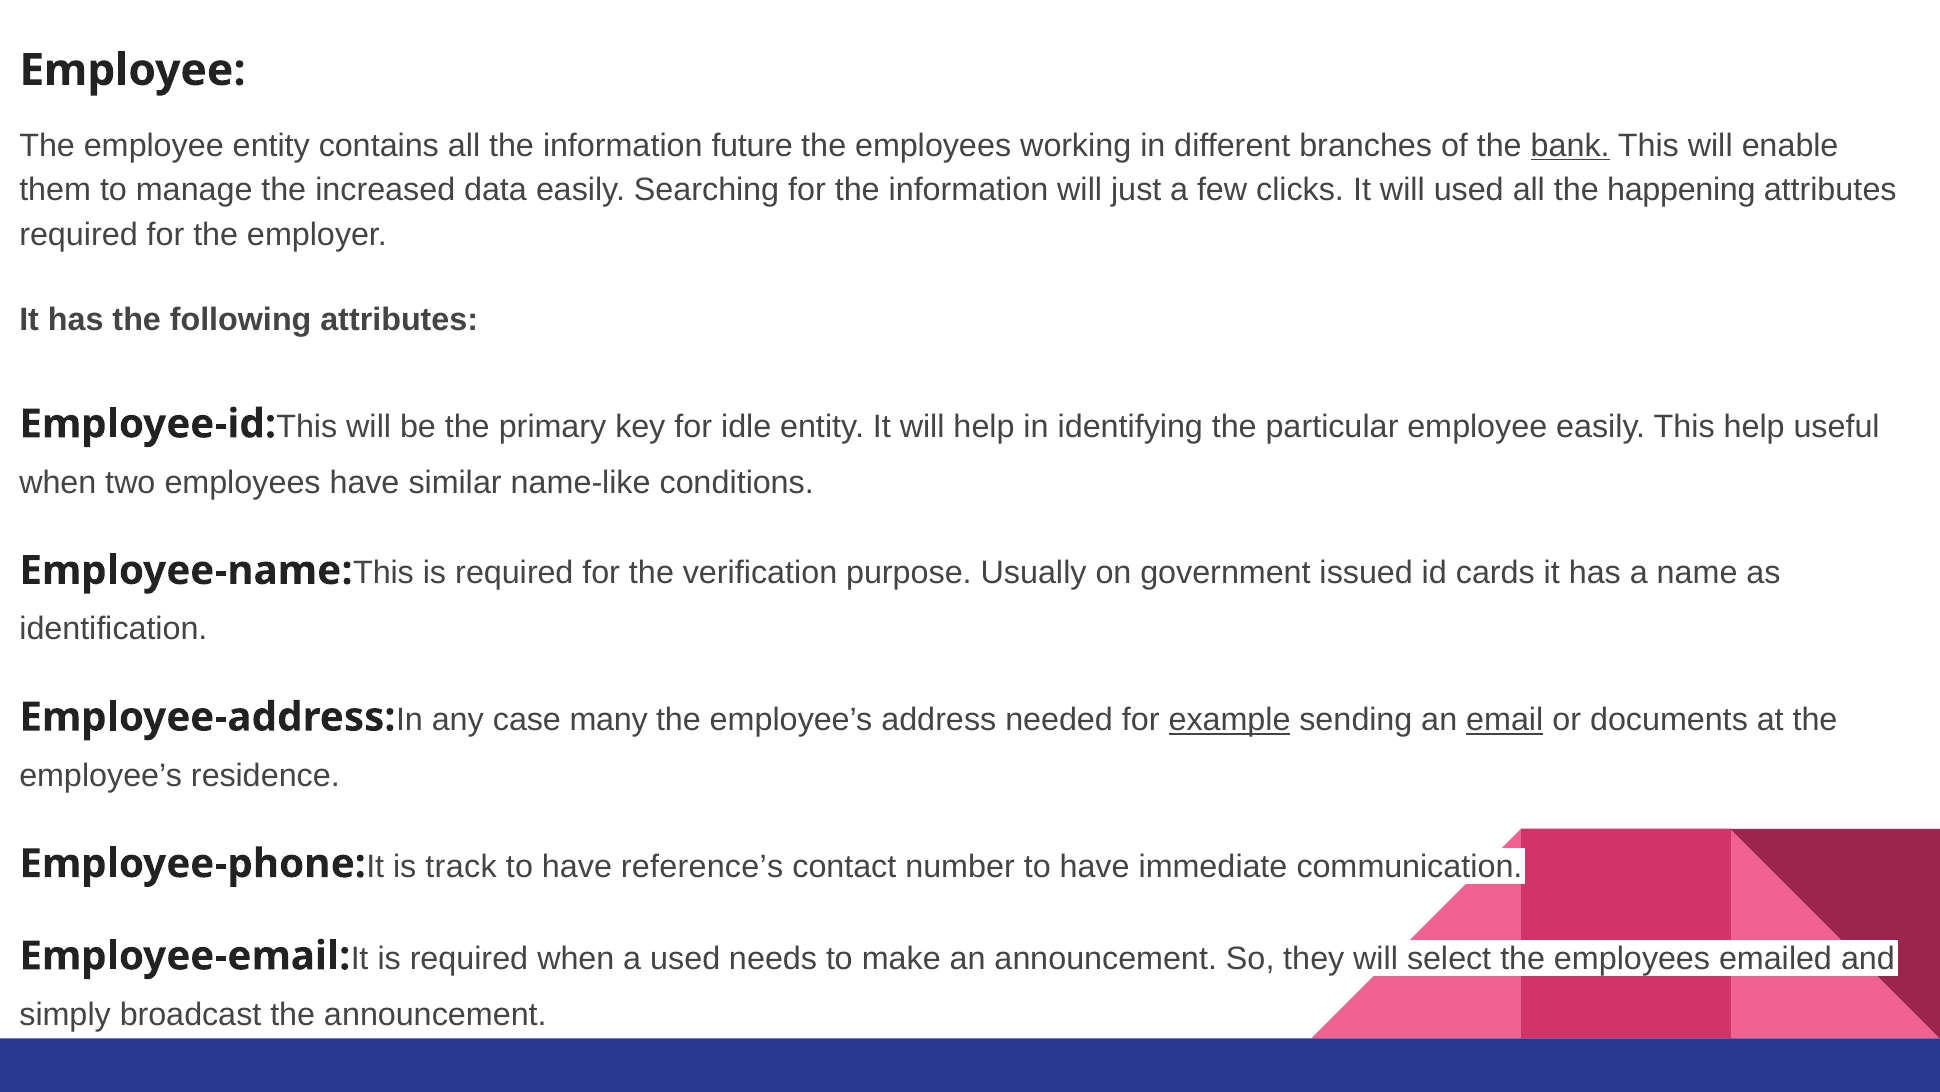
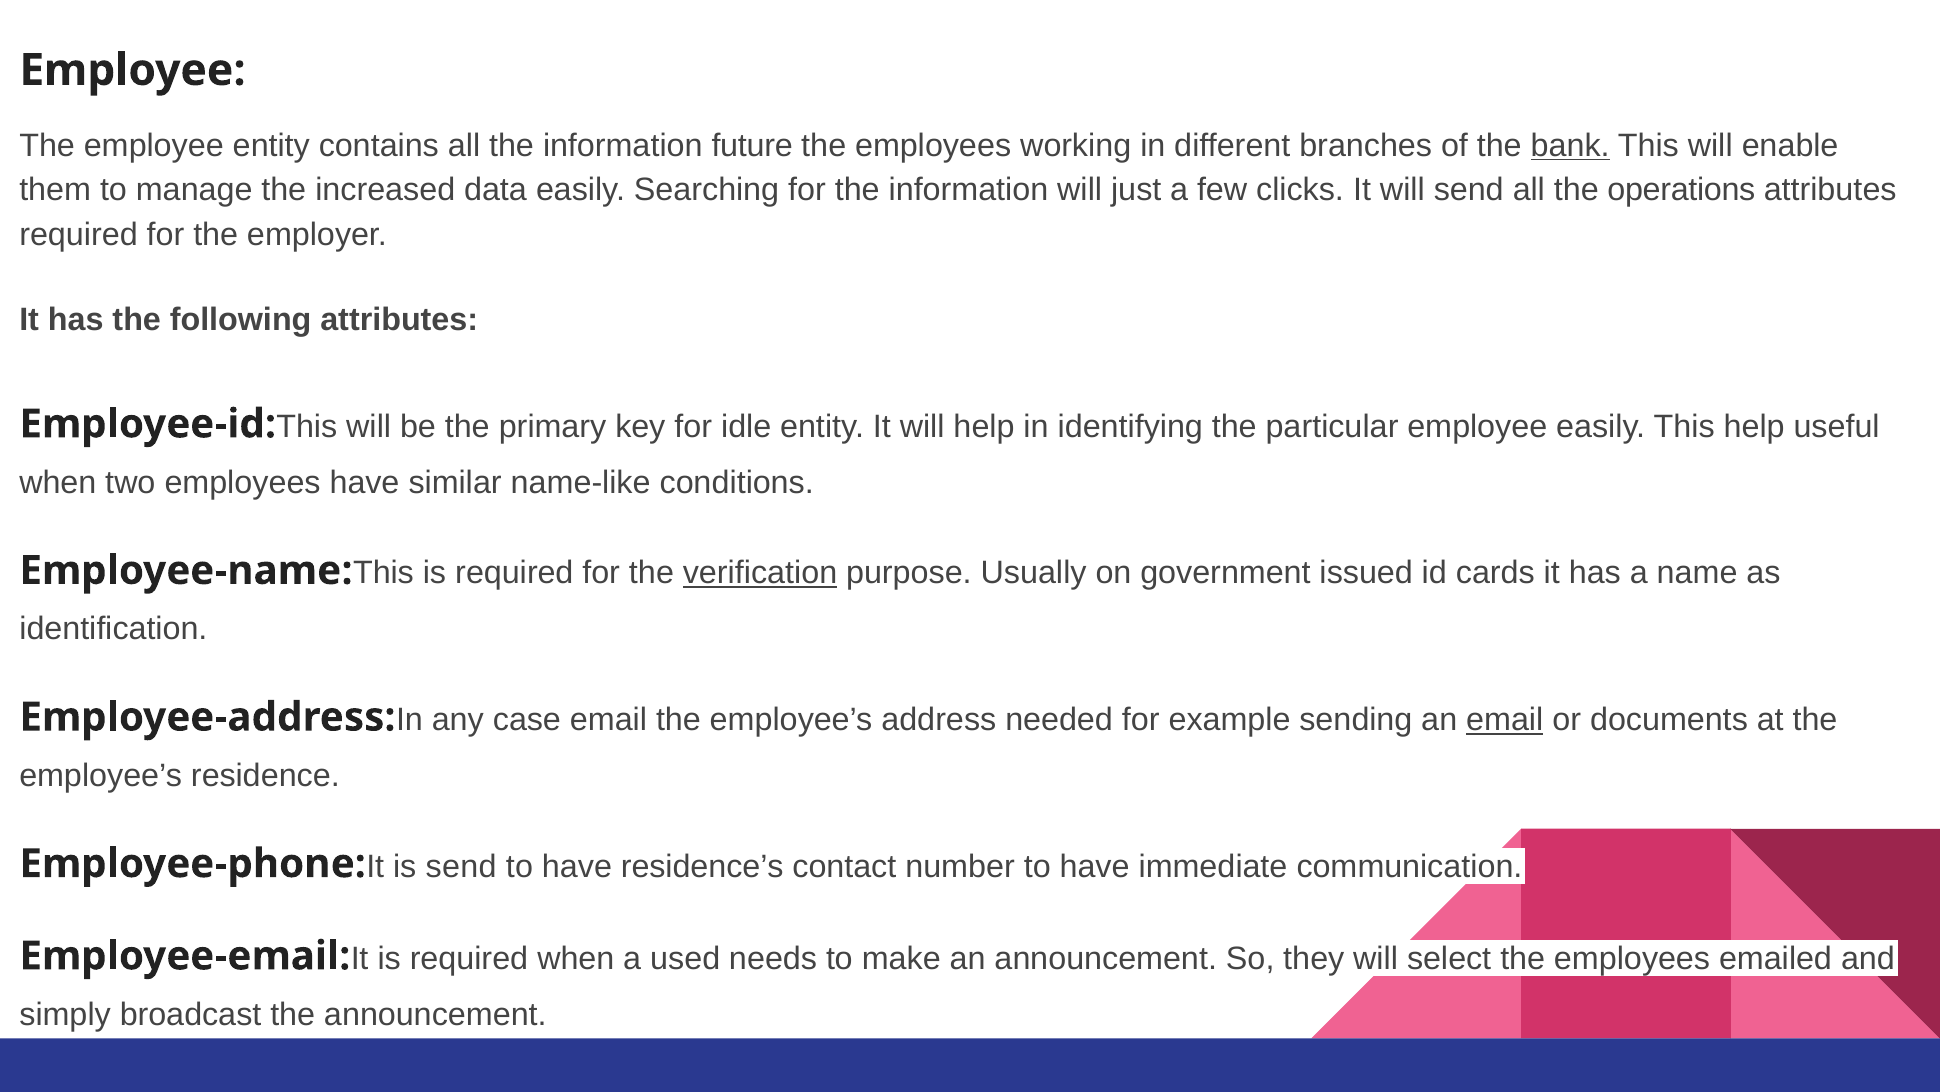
will used: used -> send
happening: happening -> operations
verification underline: none -> present
case many: many -> email
example underline: present -> none
is track: track -> send
reference’s: reference’s -> residence’s
